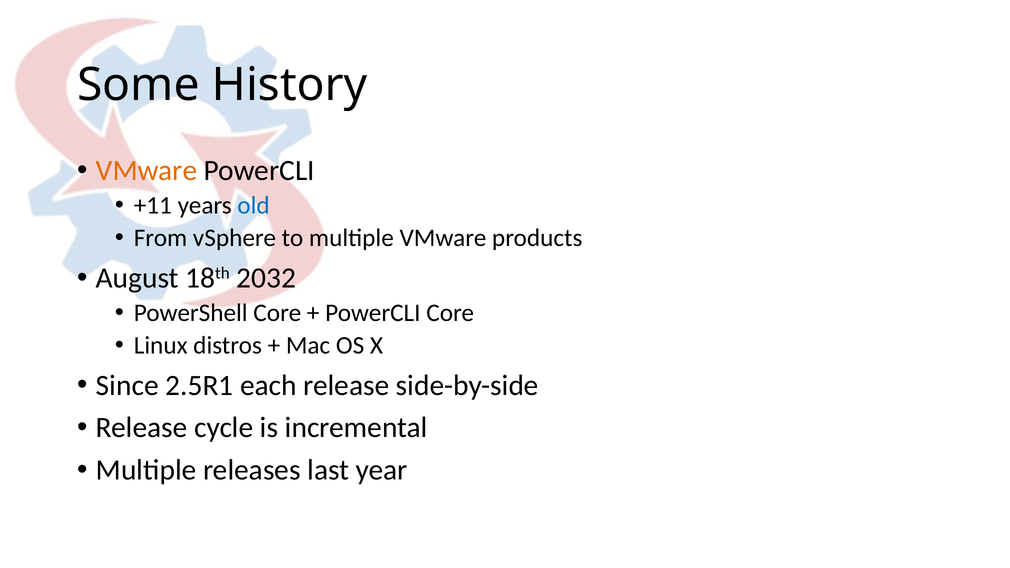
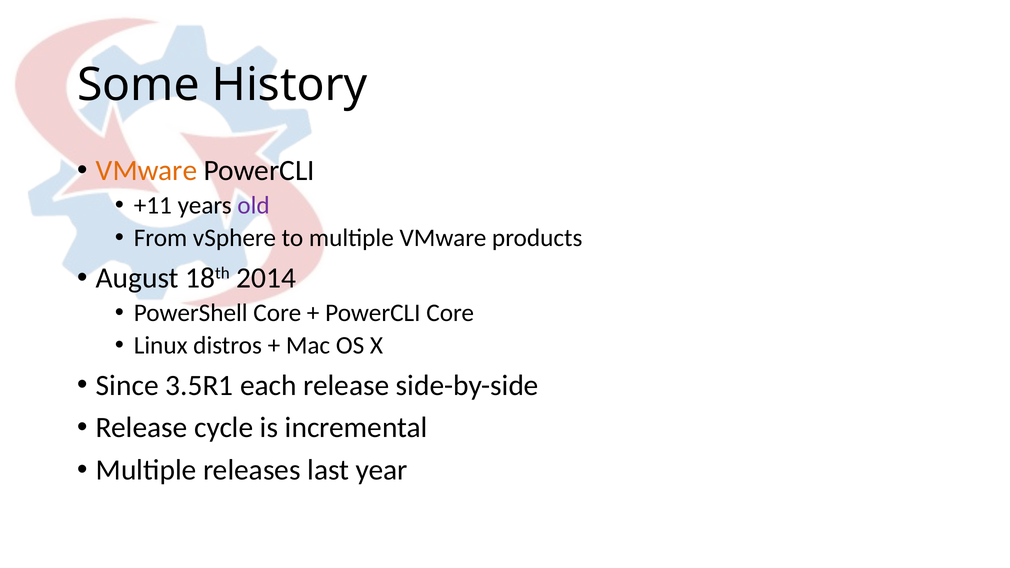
old colour: blue -> purple
2032: 2032 -> 2014
2.5R1: 2.5R1 -> 3.5R1
